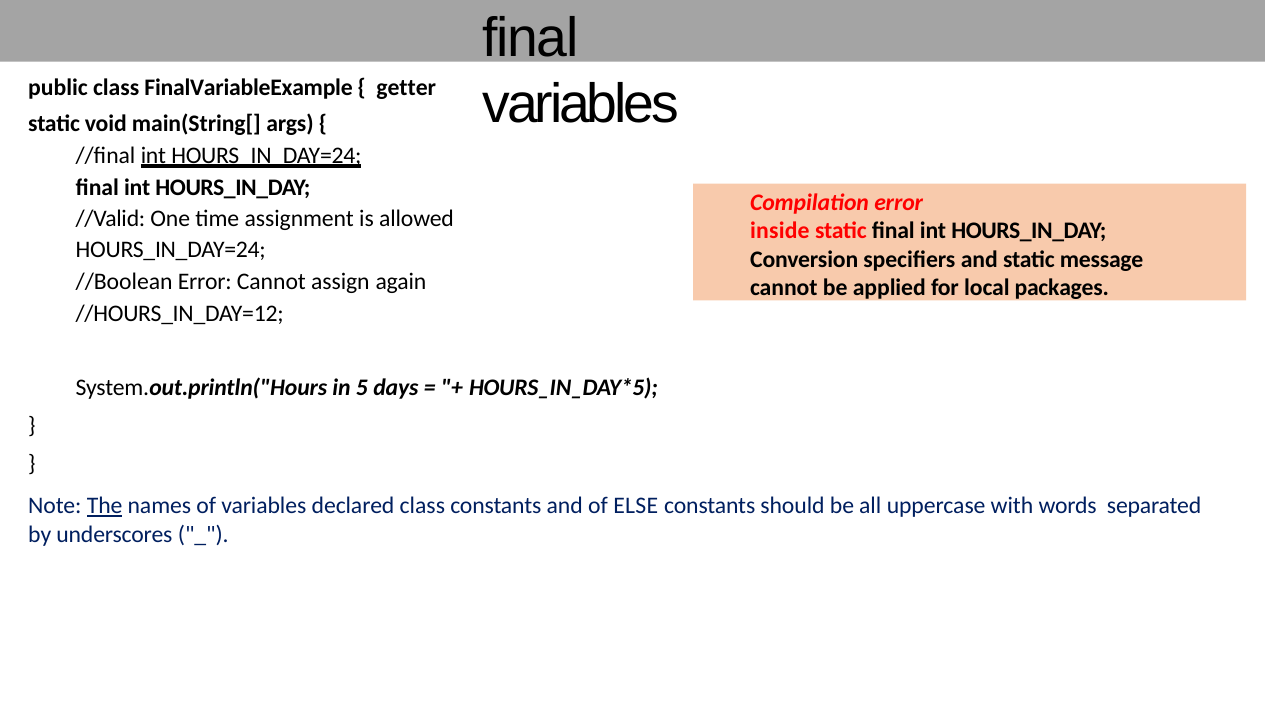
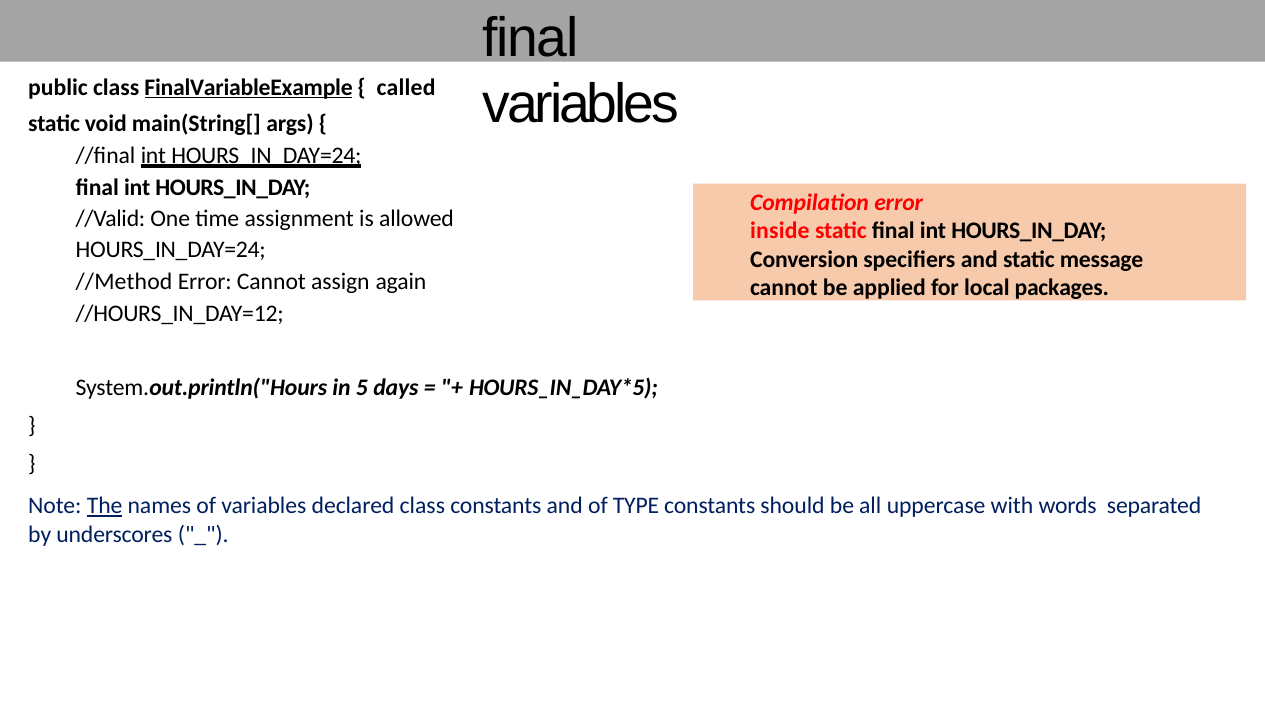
FinalVariableExample underline: none -> present
getter: getter -> called
//Boolean: //Boolean -> //Method
ELSE: ELSE -> TYPE
